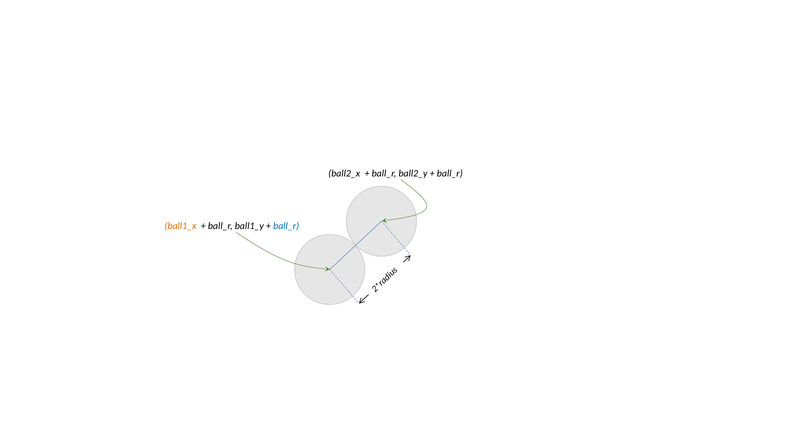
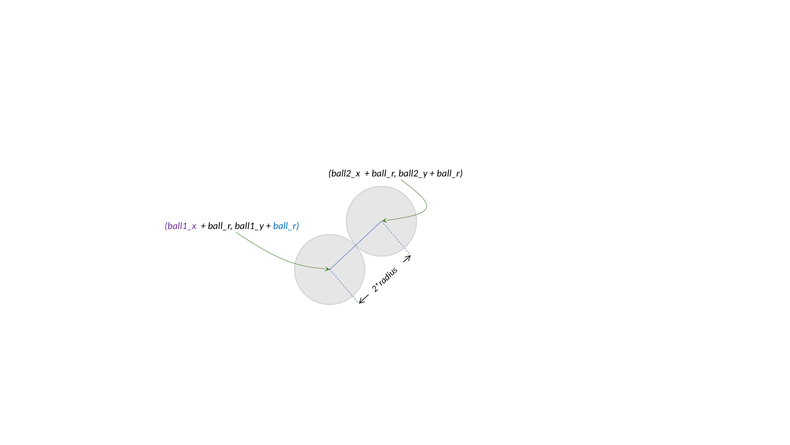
ball1_x colour: orange -> purple
